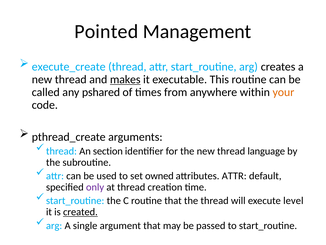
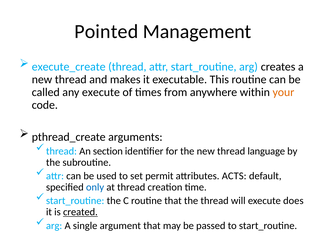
makes underline: present -> none
any pshared: pshared -> execute
owned: owned -> permit
attributes ATTR: ATTR -> ACTS
only colour: purple -> blue
level: level -> does
